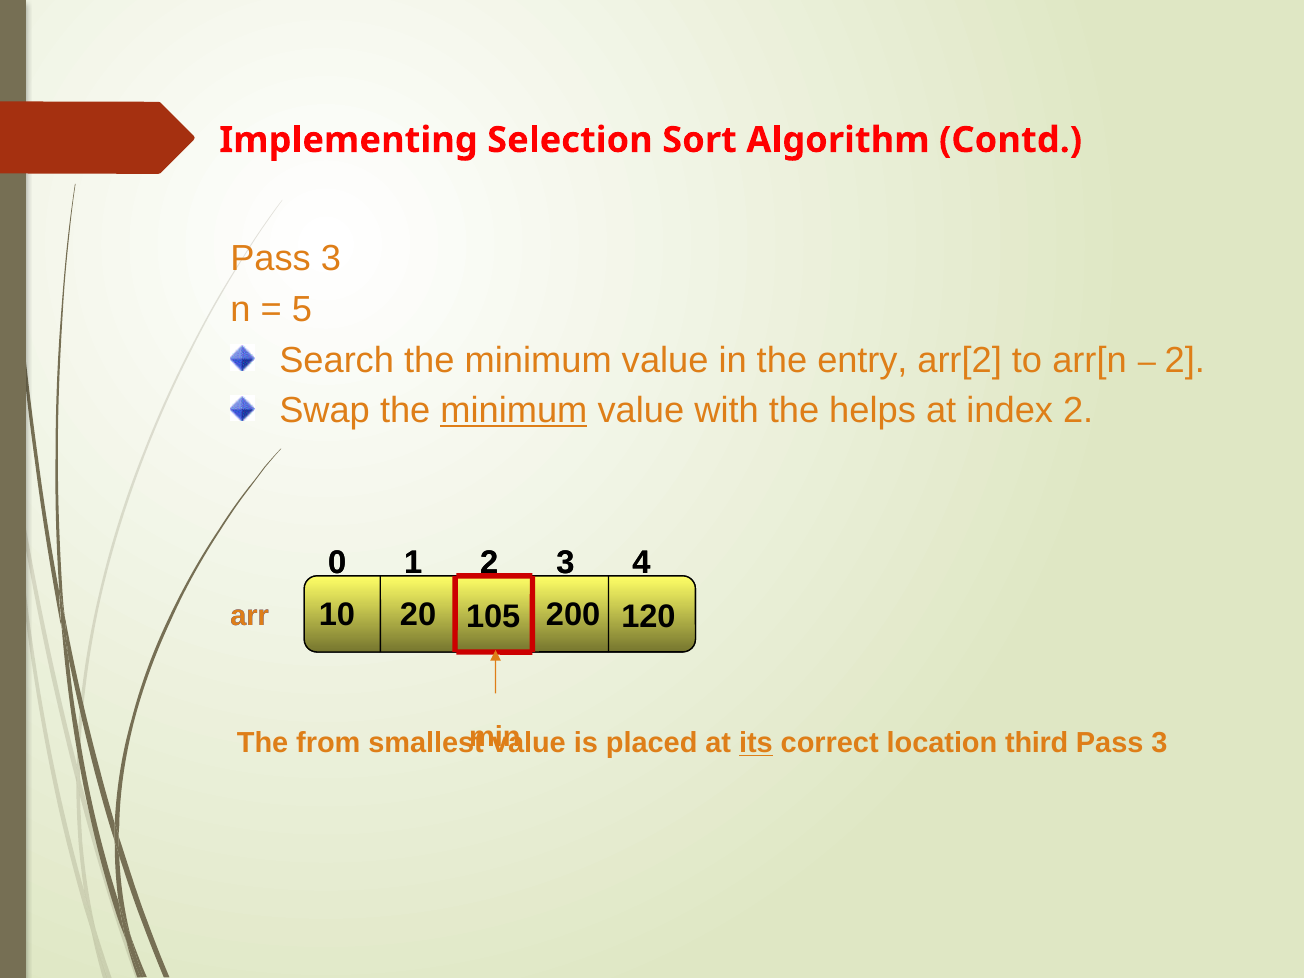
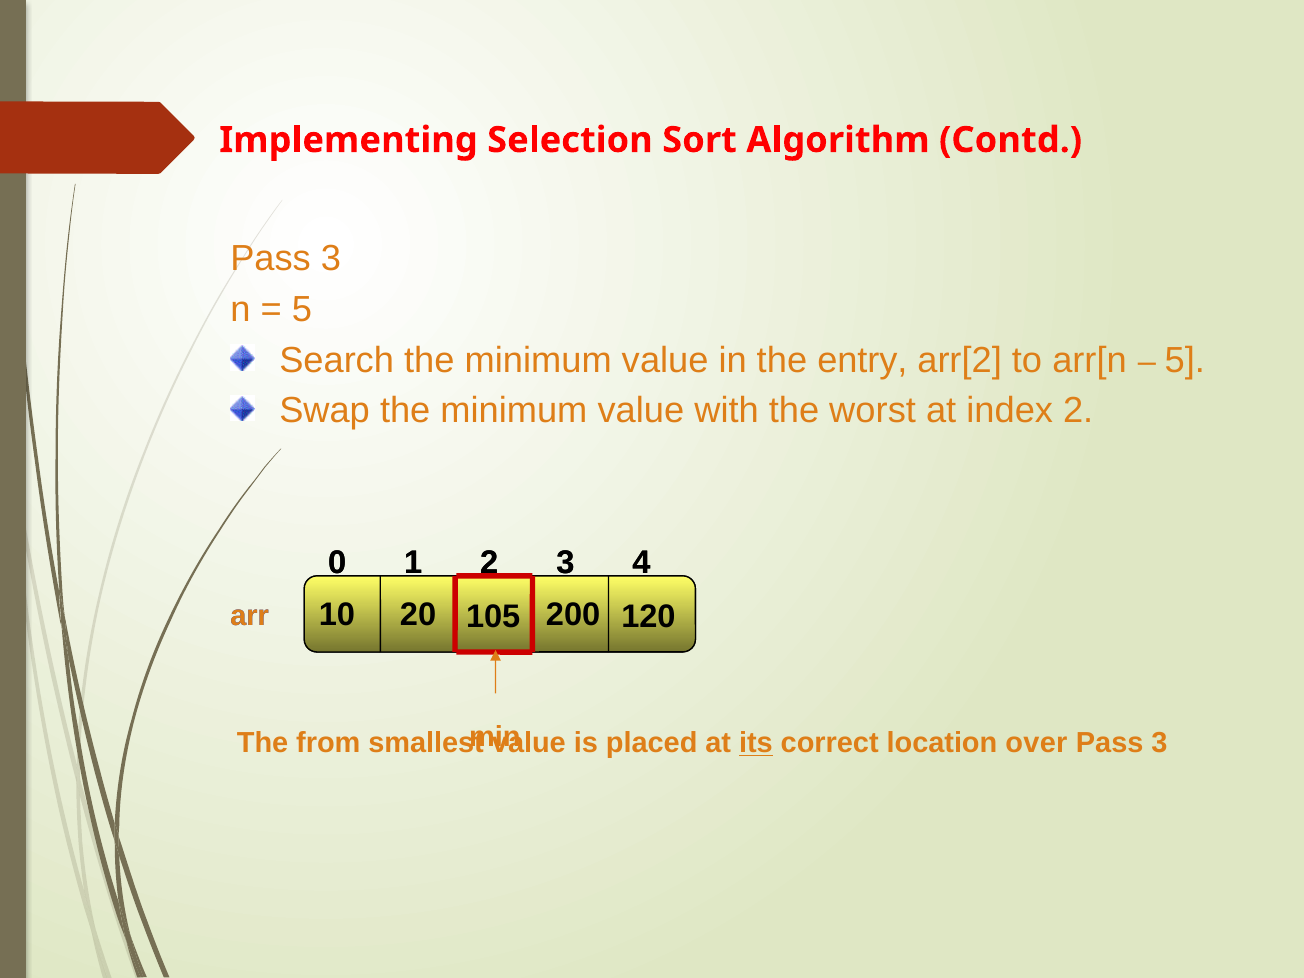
2 at (1185, 360): 2 -> 5
minimum at (514, 411) underline: present -> none
helps: helps -> worst
third: third -> over
